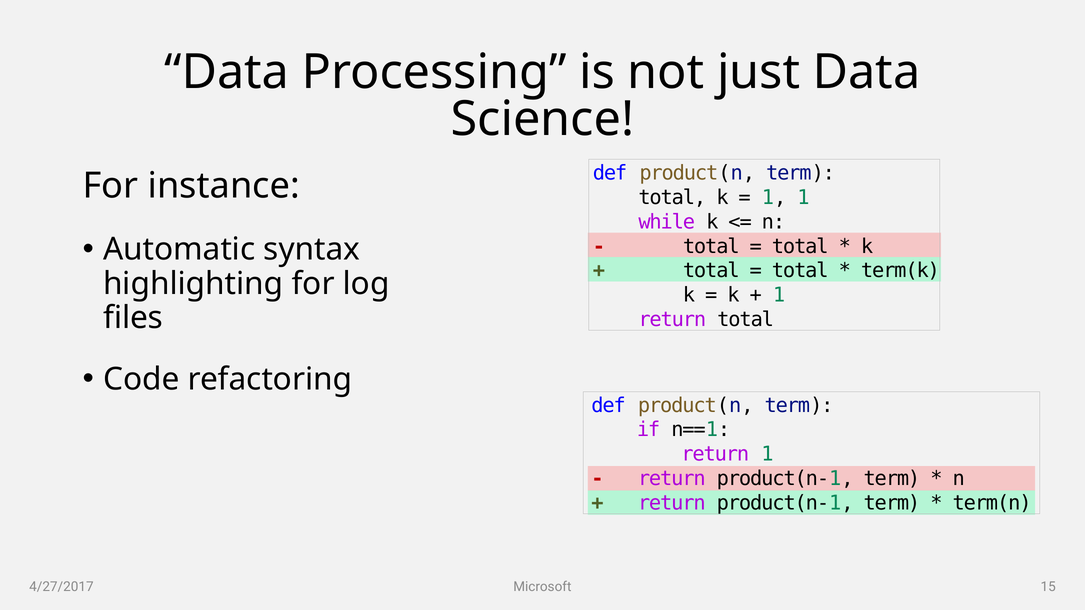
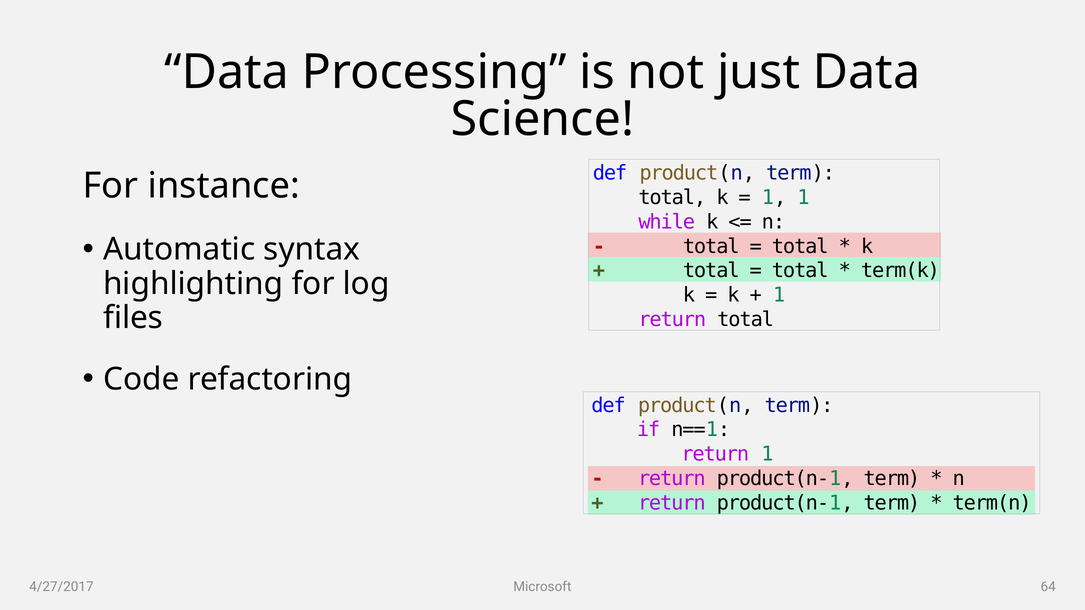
15: 15 -> 64
